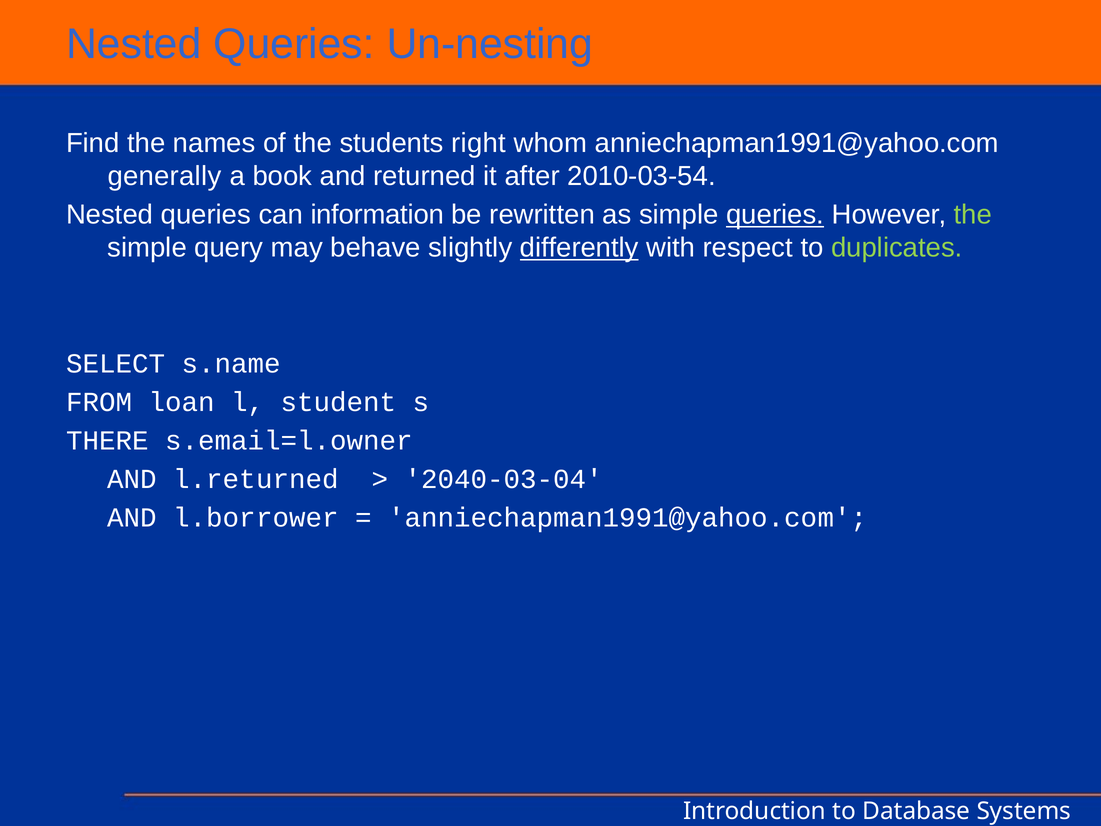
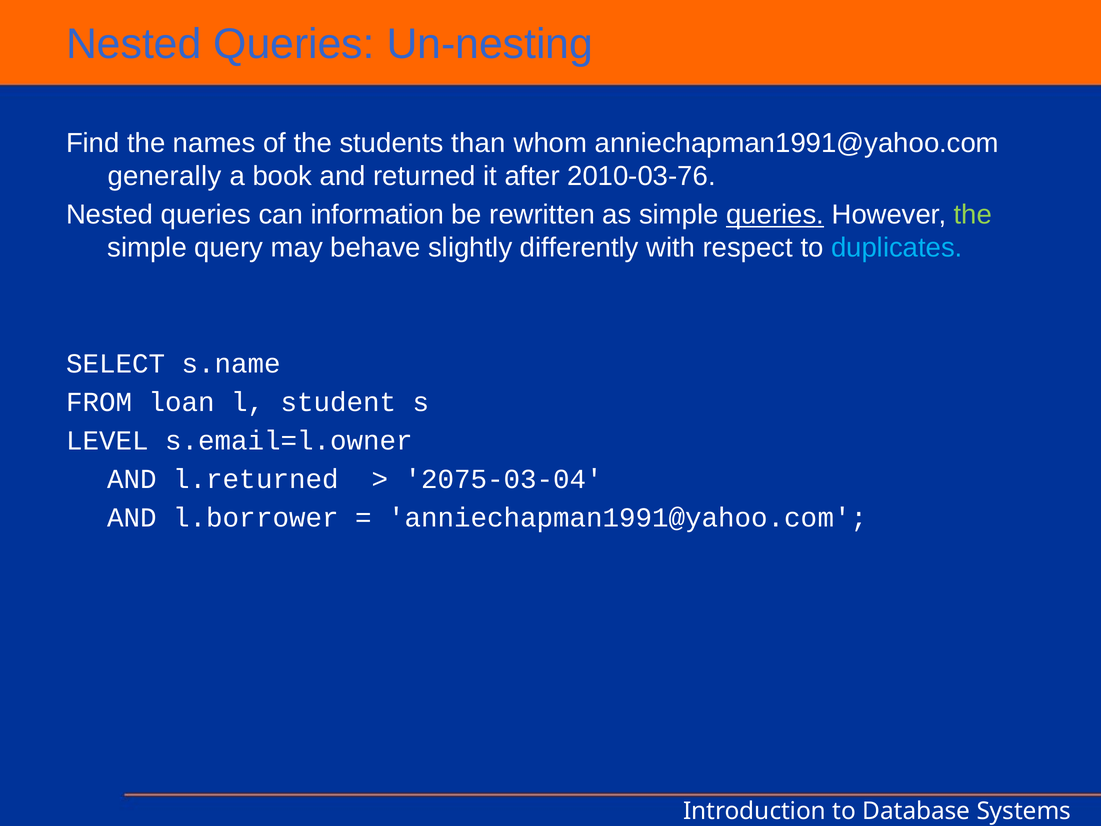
right: right -> than
2010-03-54: 2010-03-54 -> 2010-03-76
differently underline: present -> none
duplicates colour: light green -> light blue
THERE: THERE -> LEVEL
2040-03-04: 2040-03-04 -> 2075-03-04
